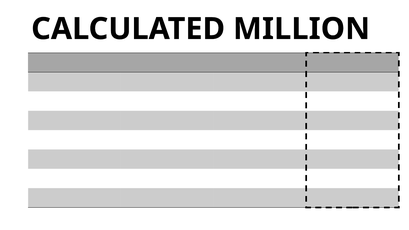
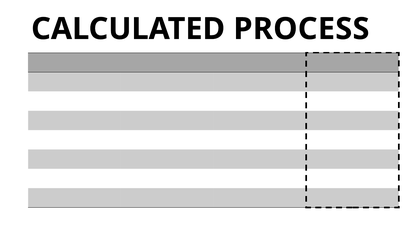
MILLION: MILLION -> PROCESS
